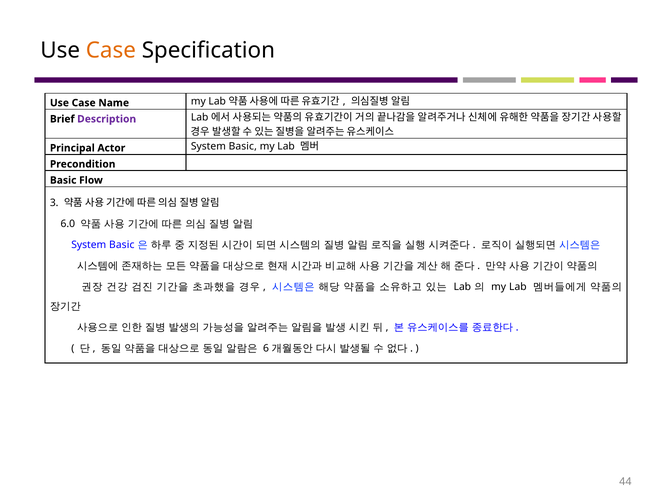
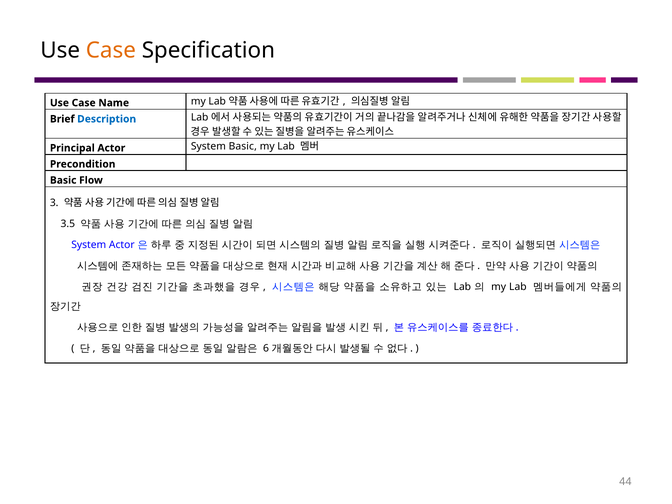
Description colour: purple -> blue
6.0: 6.0 -> 3.5
Basic at (122, 245): Basic -> Actor
